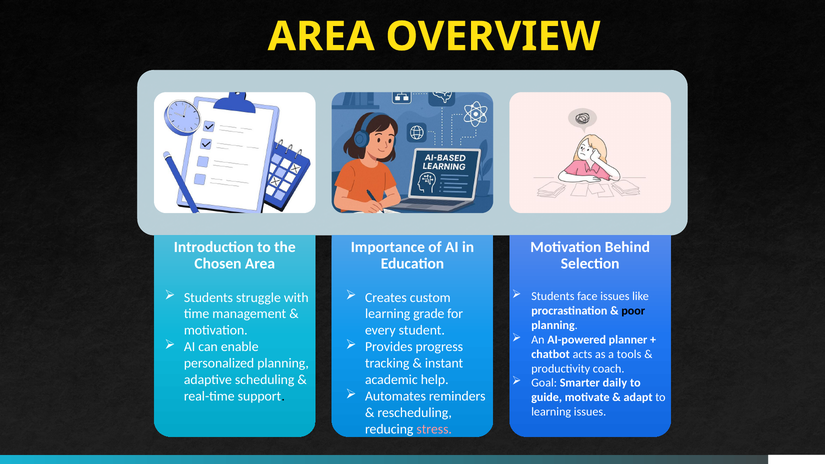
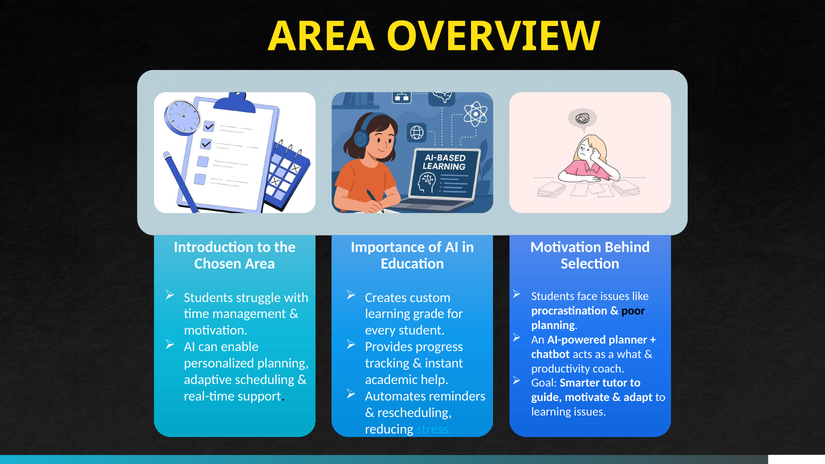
tools: tools -> what
daily: daily -> tutor
stress colour: pink -> light blue
